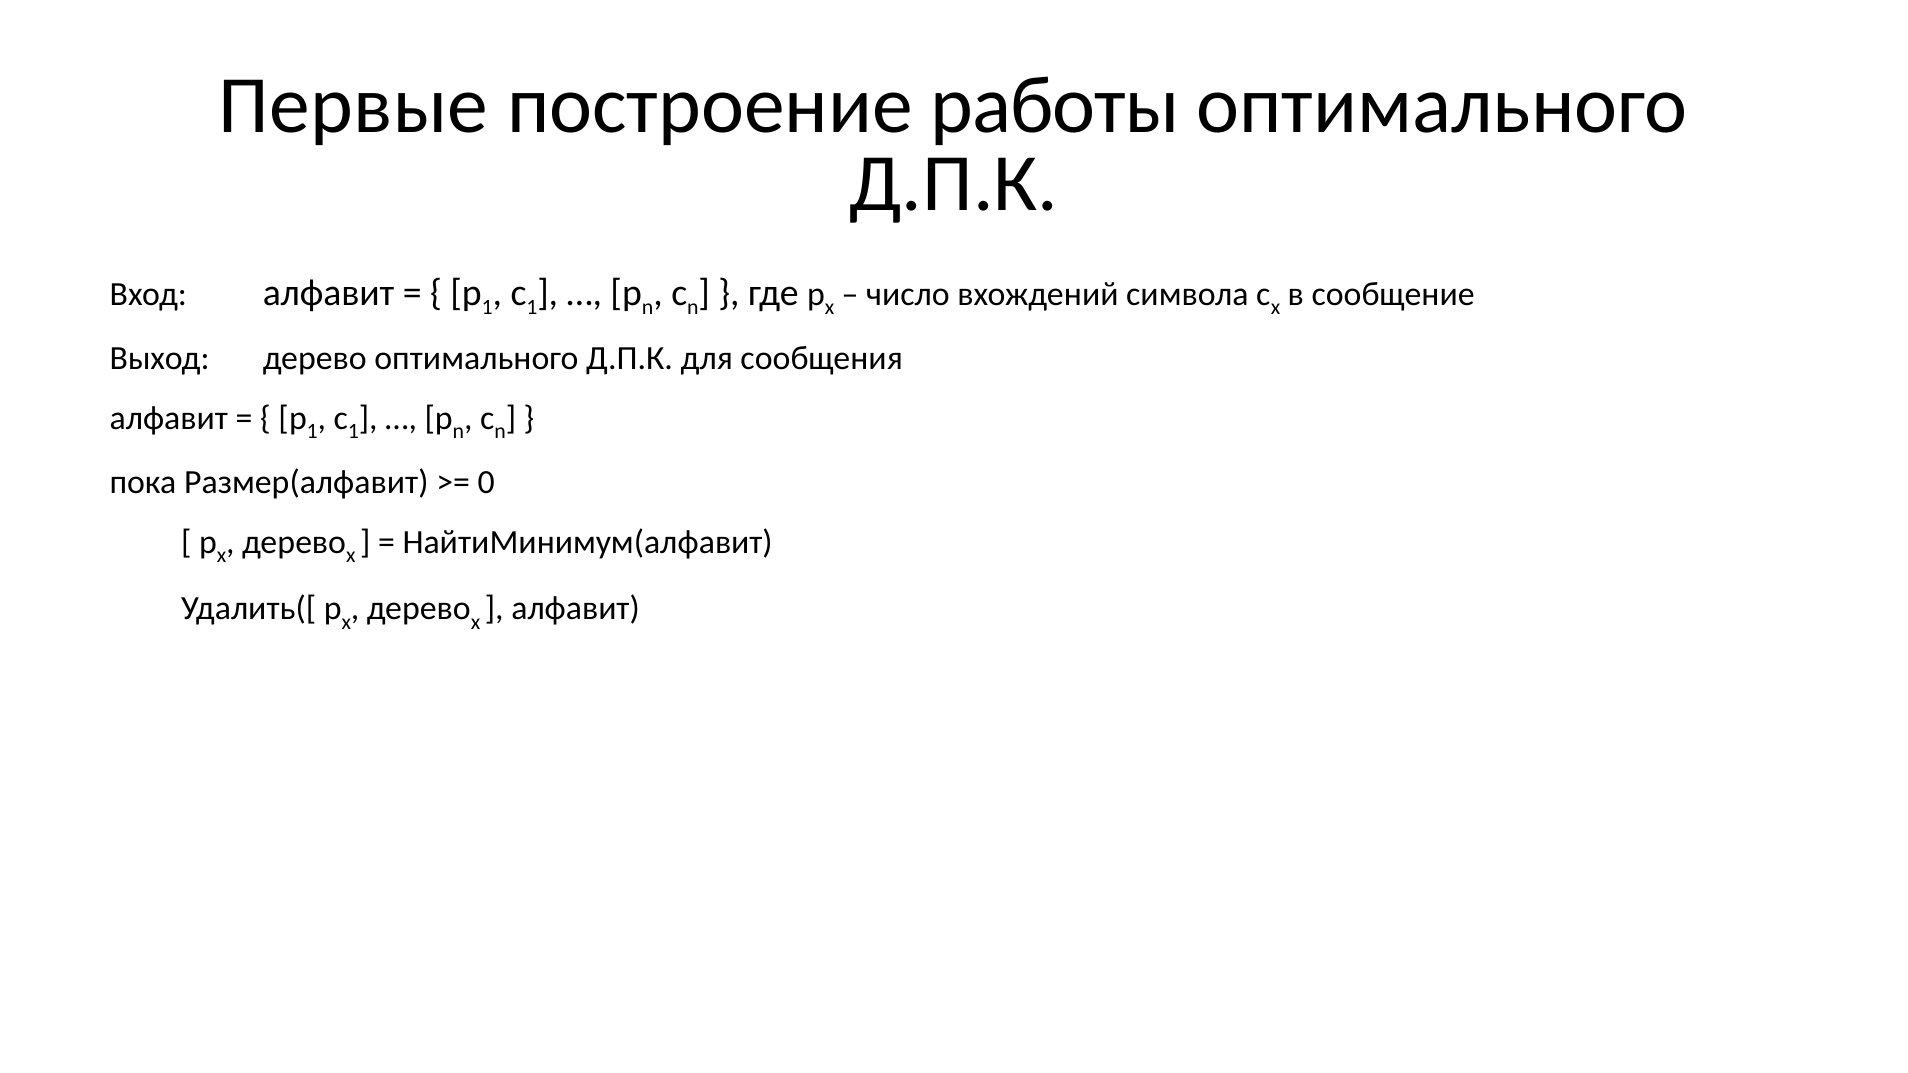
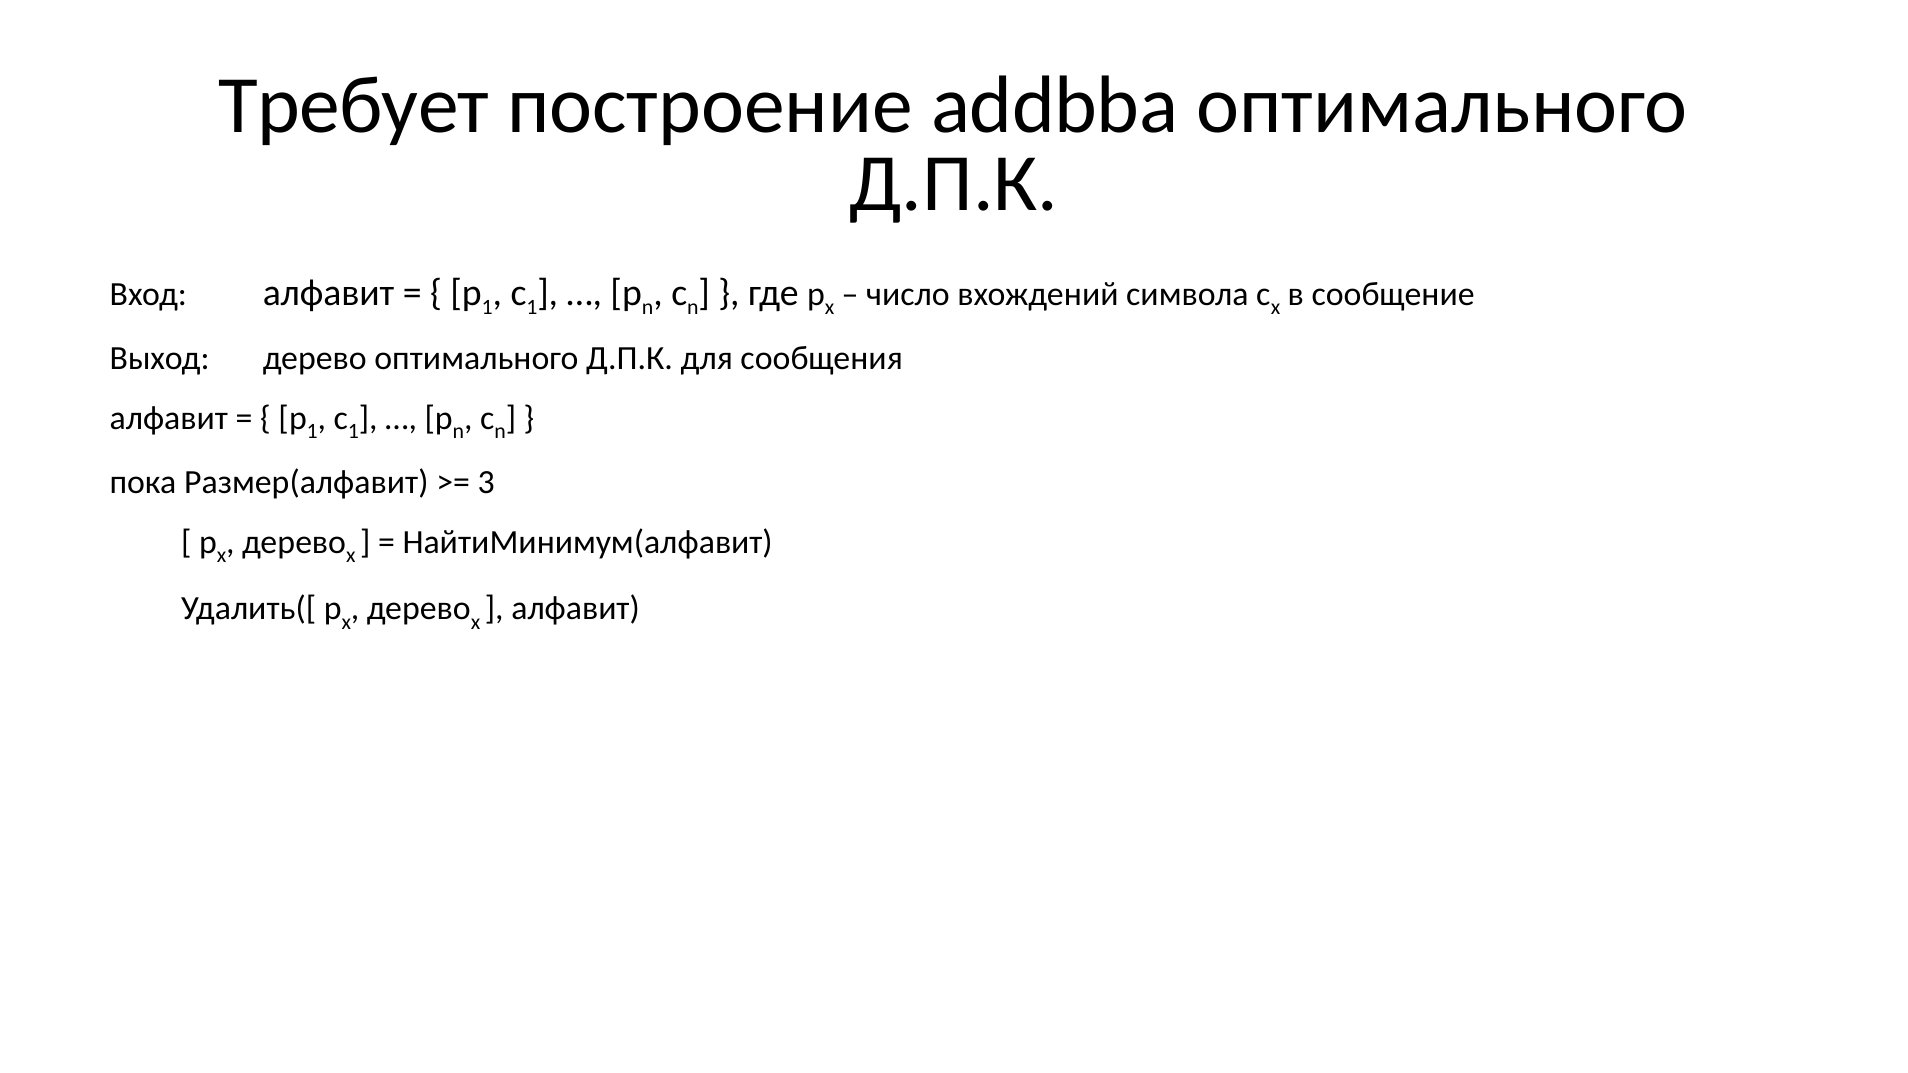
Первые: Первые -> Требует
работы: работы -> addbba
0: 0 -> 3
